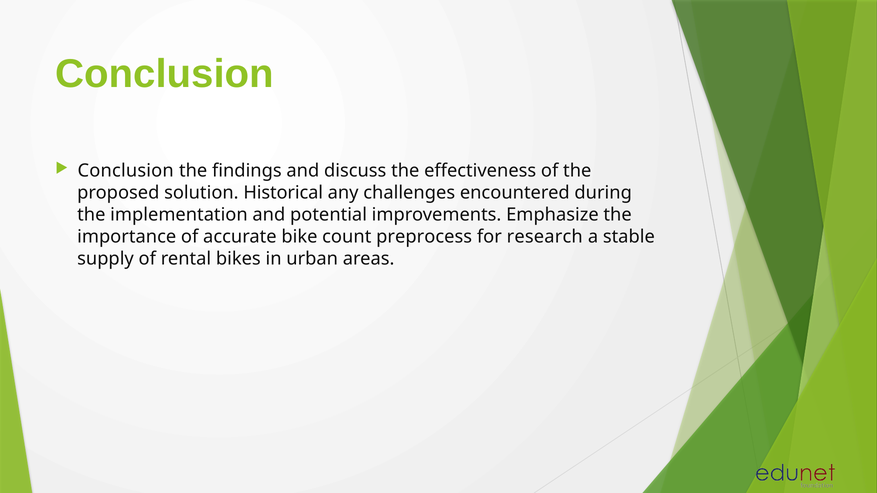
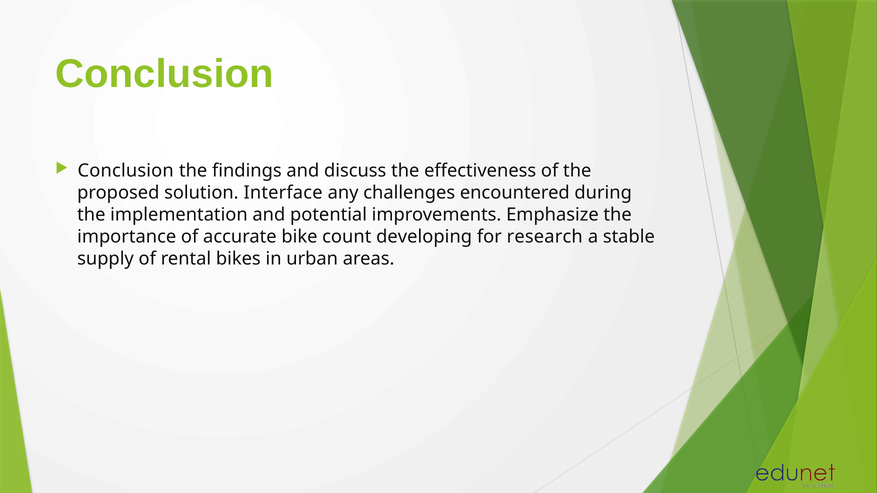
Historical: Historical -> Interface
preprocess: preprocess -> developing
